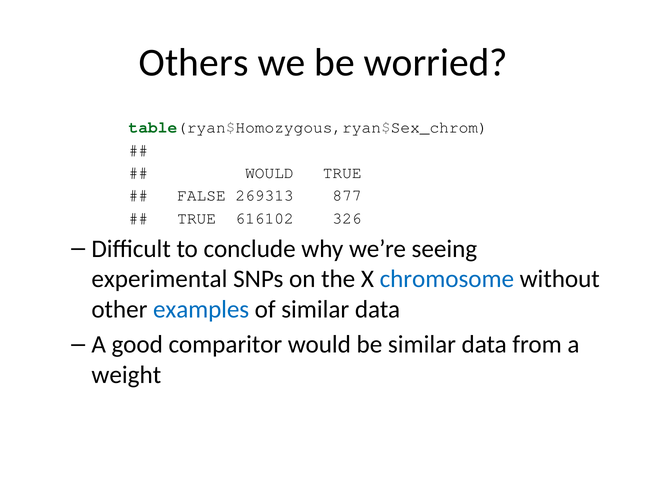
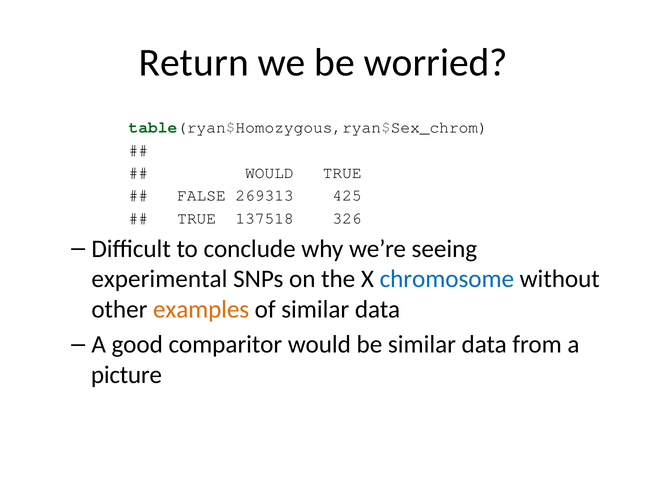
Others: Others -> Return
877: 877 -> 425
616102: 616102 -> 137518
examples colour: blue -> orange
weight: weight -> picture
